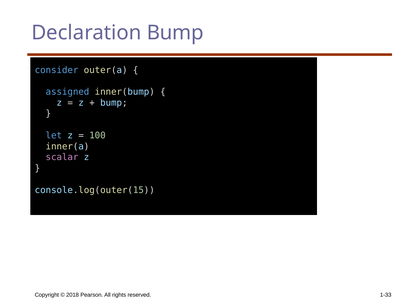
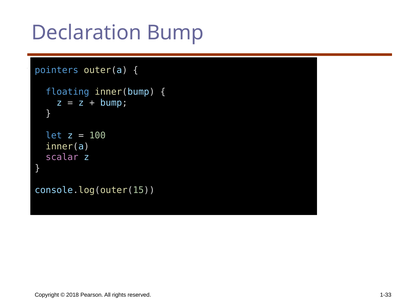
consider: consider -> pointers
assigned: assigned -> floating
